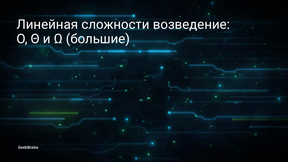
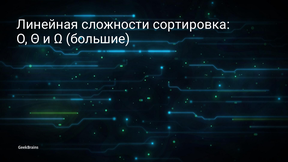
возведение: возведение -> сортировка
